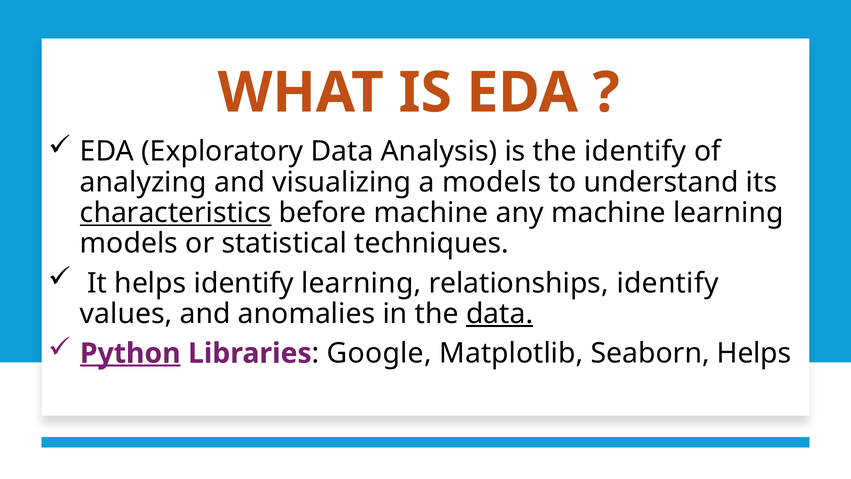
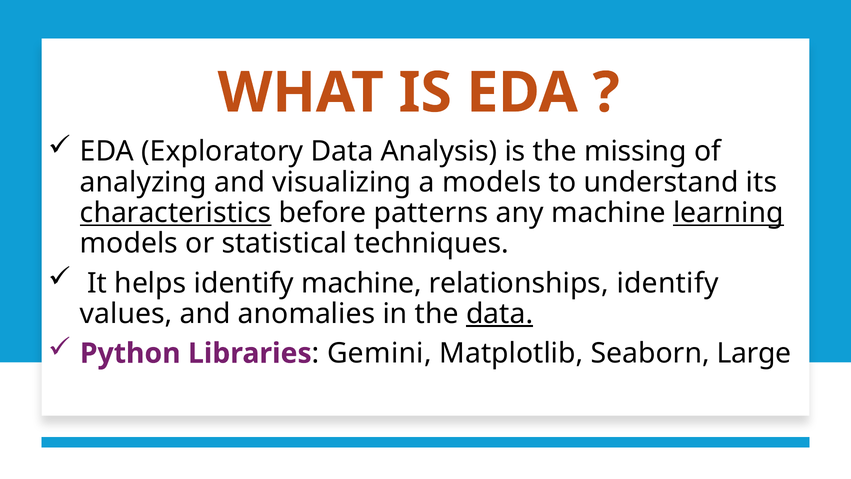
the identify: identify -> missing
before machine: machine -> patterns
learning at (728, 213) underline: none -> present
identify learning: learning -> machine
Python underline: present -> none
Google: Google -> Gemini
Seaborn Helps: Helps -> Large
